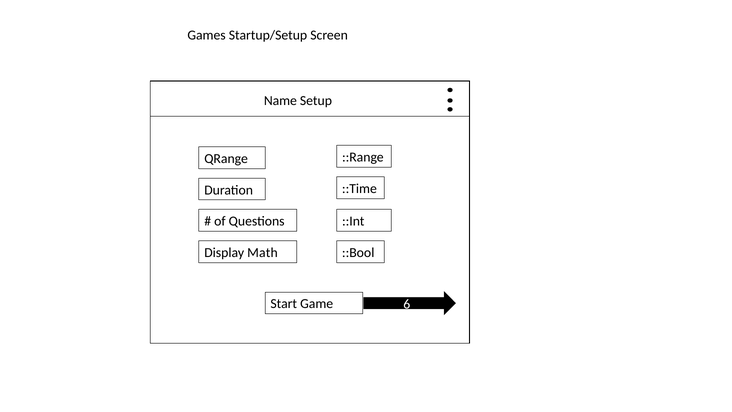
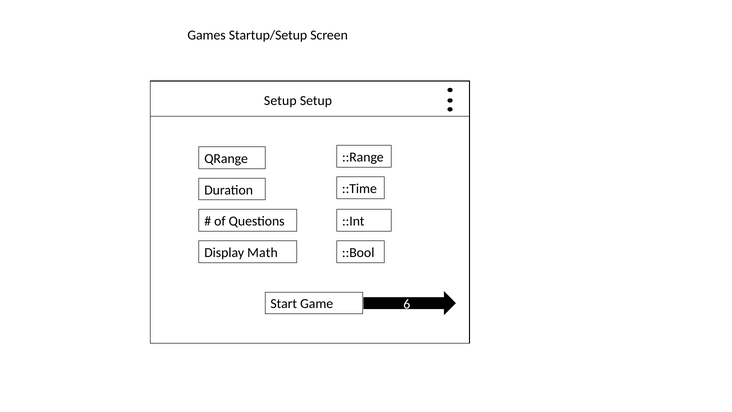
Name at (280, 101): Name -> Setup
